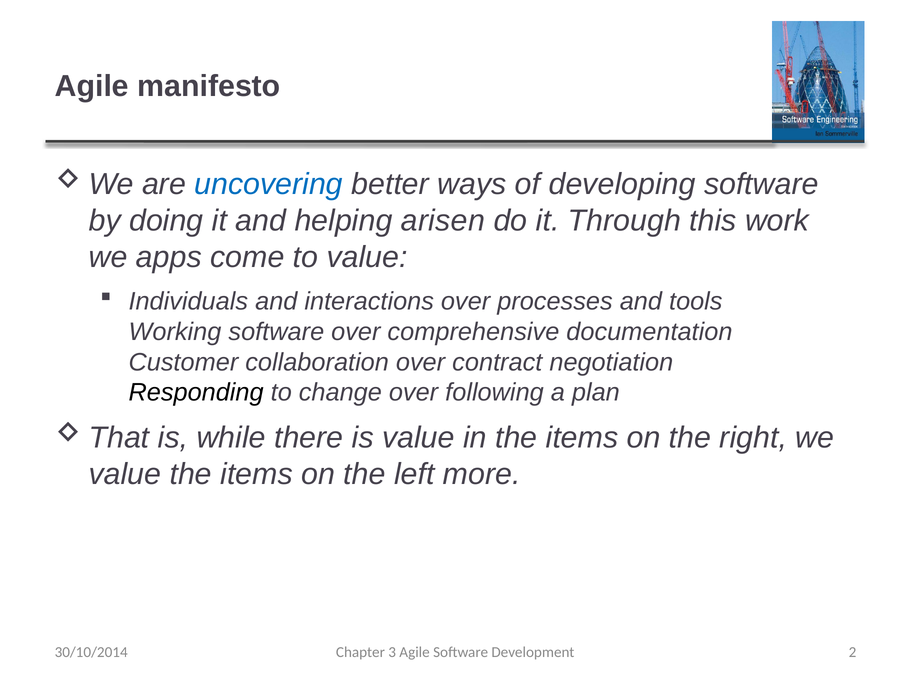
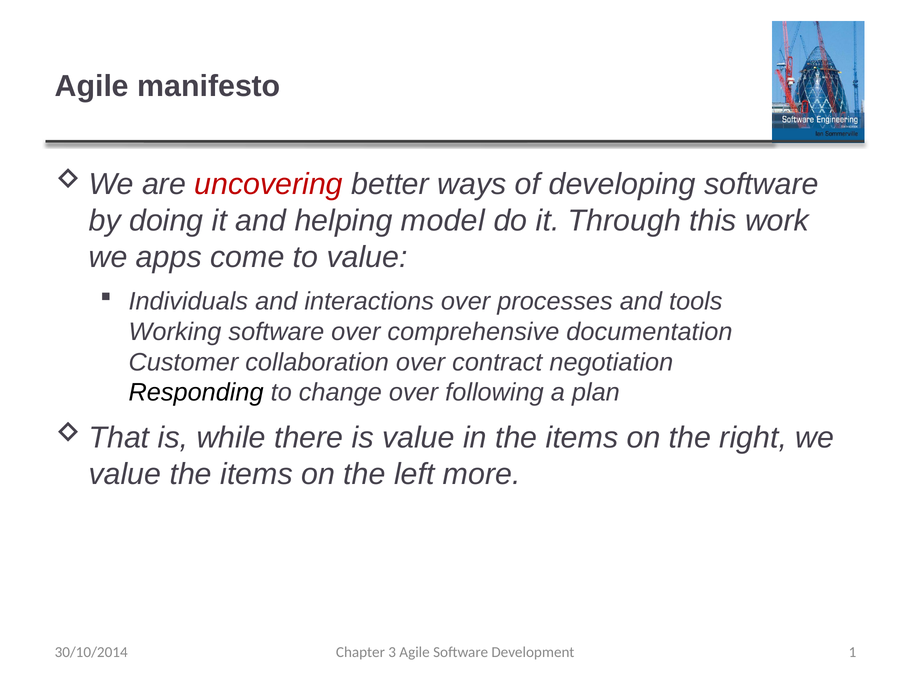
uncovering colour: blue -> red
arisen: arisen -> model
2: 2 -> 1
